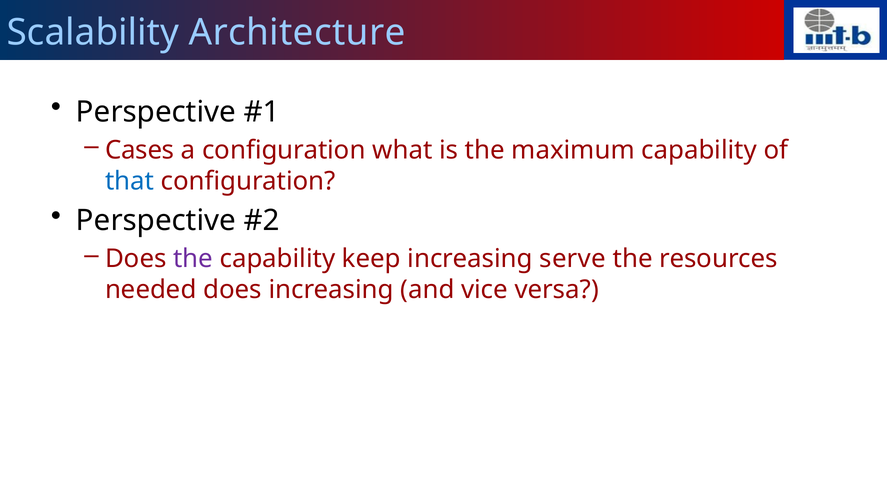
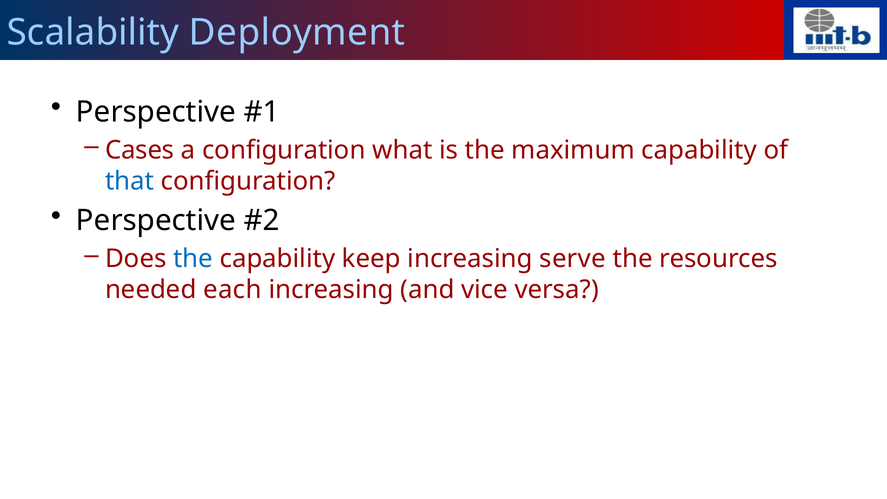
Architecture: Architecture -> Deployment
the at (193, 259) colour: purple -> blue
needed does: does -> each
